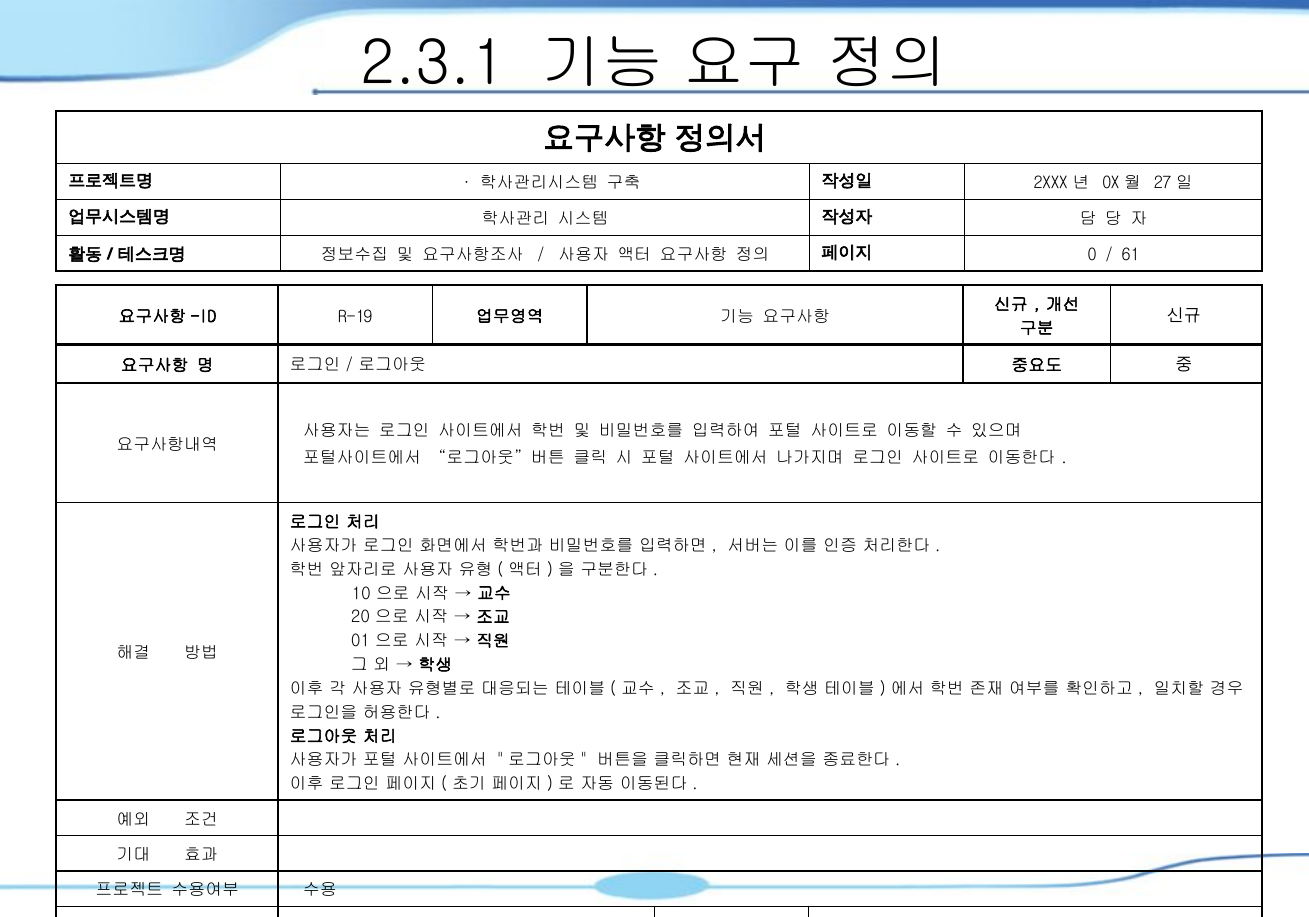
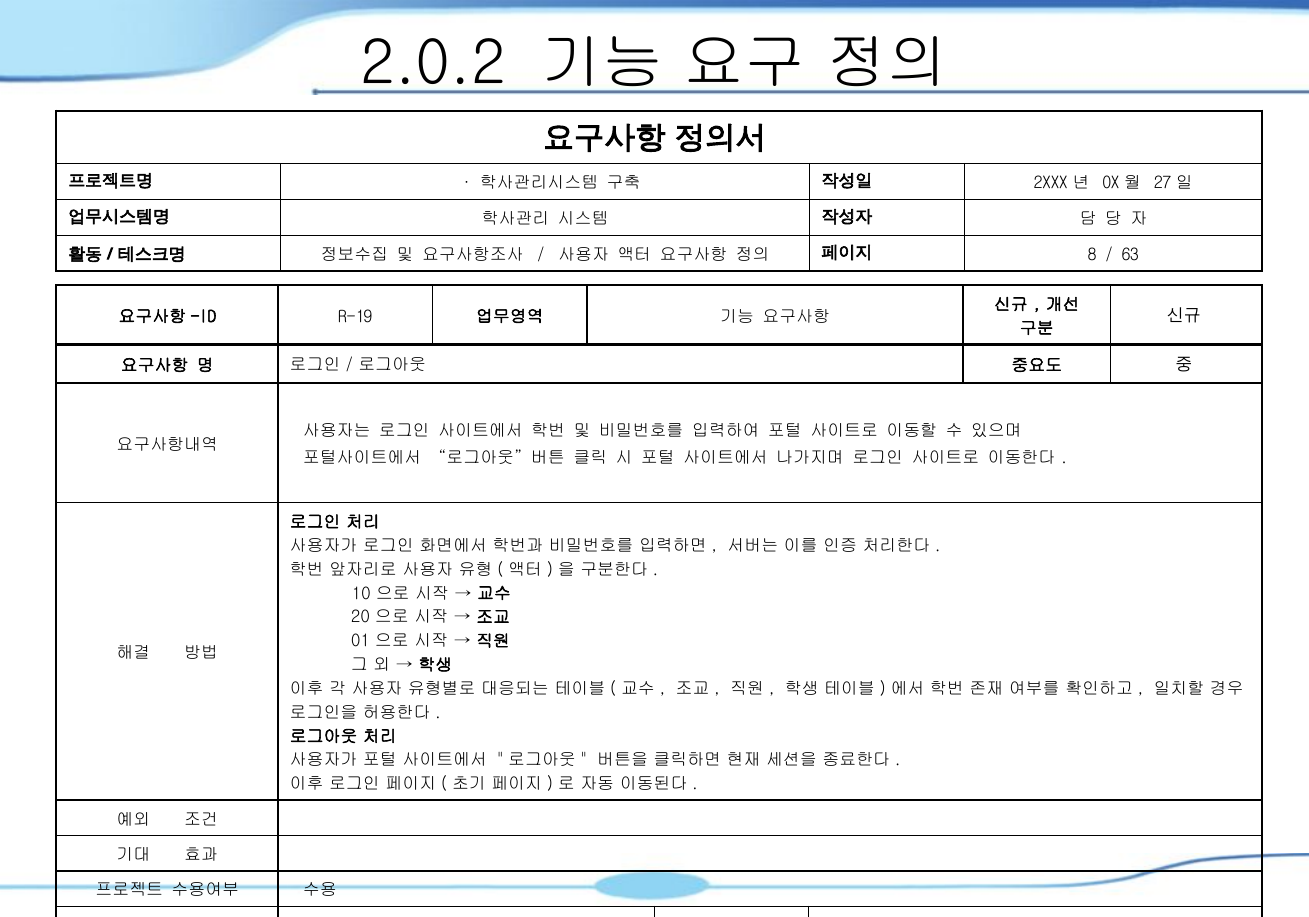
2.3.1: 2.3.1 -> 2.0.2
0: 0 -> 8
61: 61 -> 63
